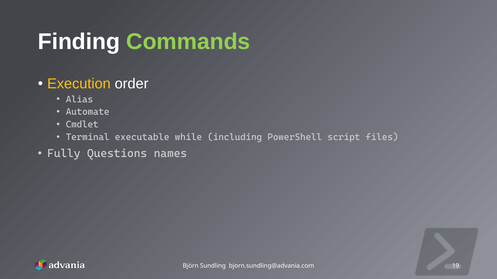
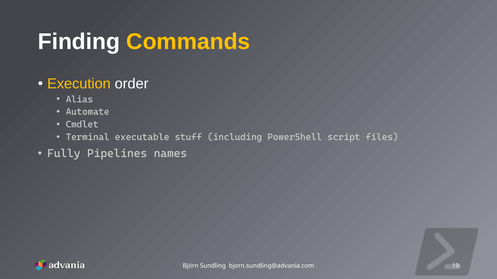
Commands colour: light green -> yellow
while: while -> stuff
Questions: Questions -> Pipelines
